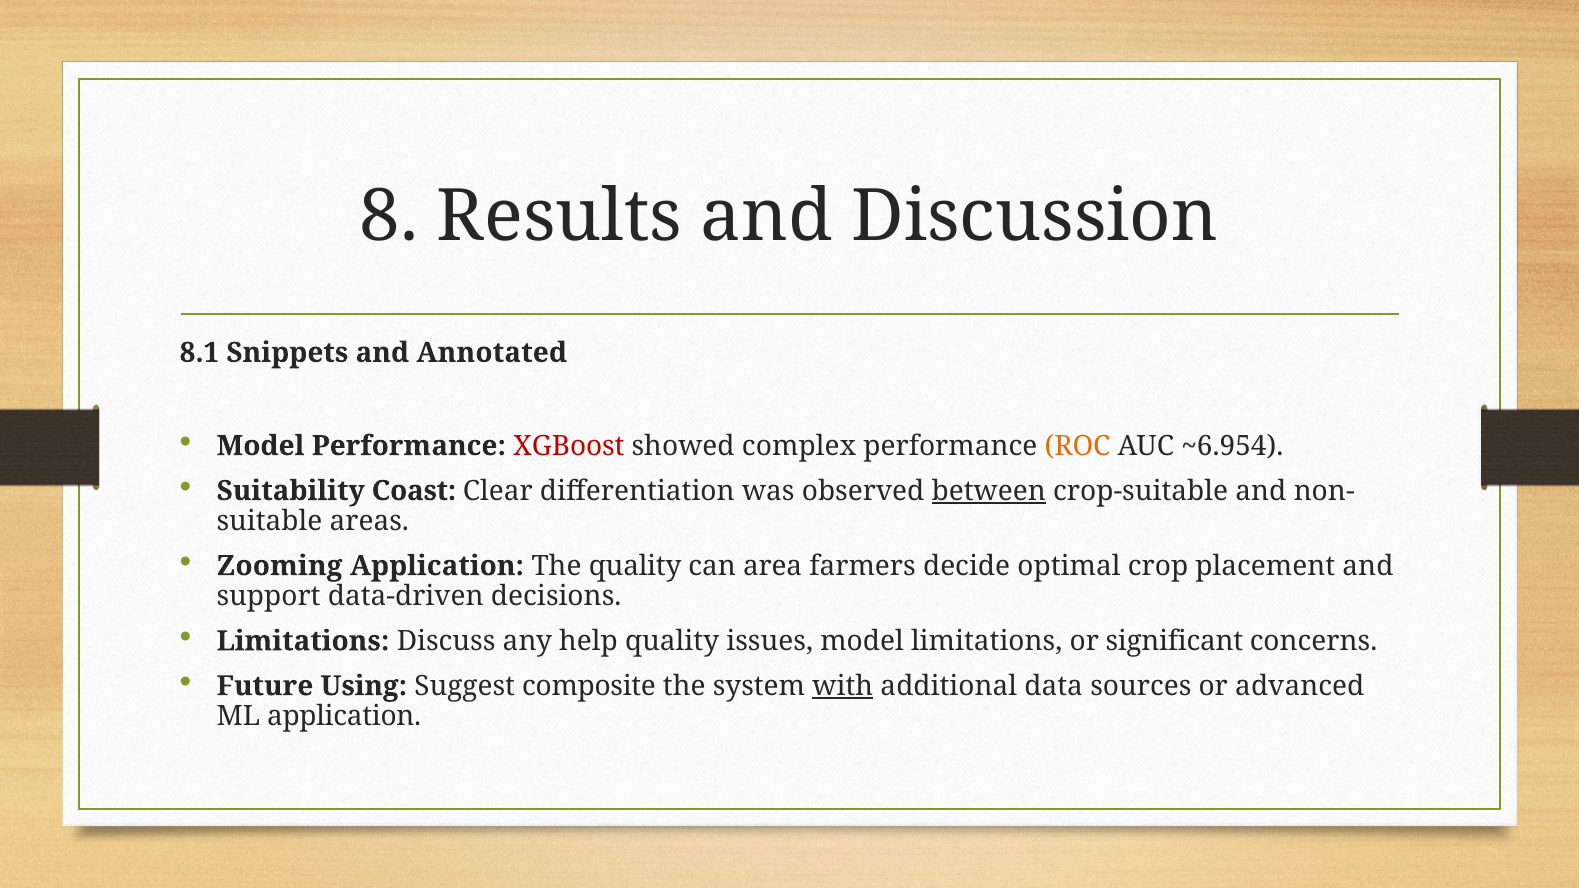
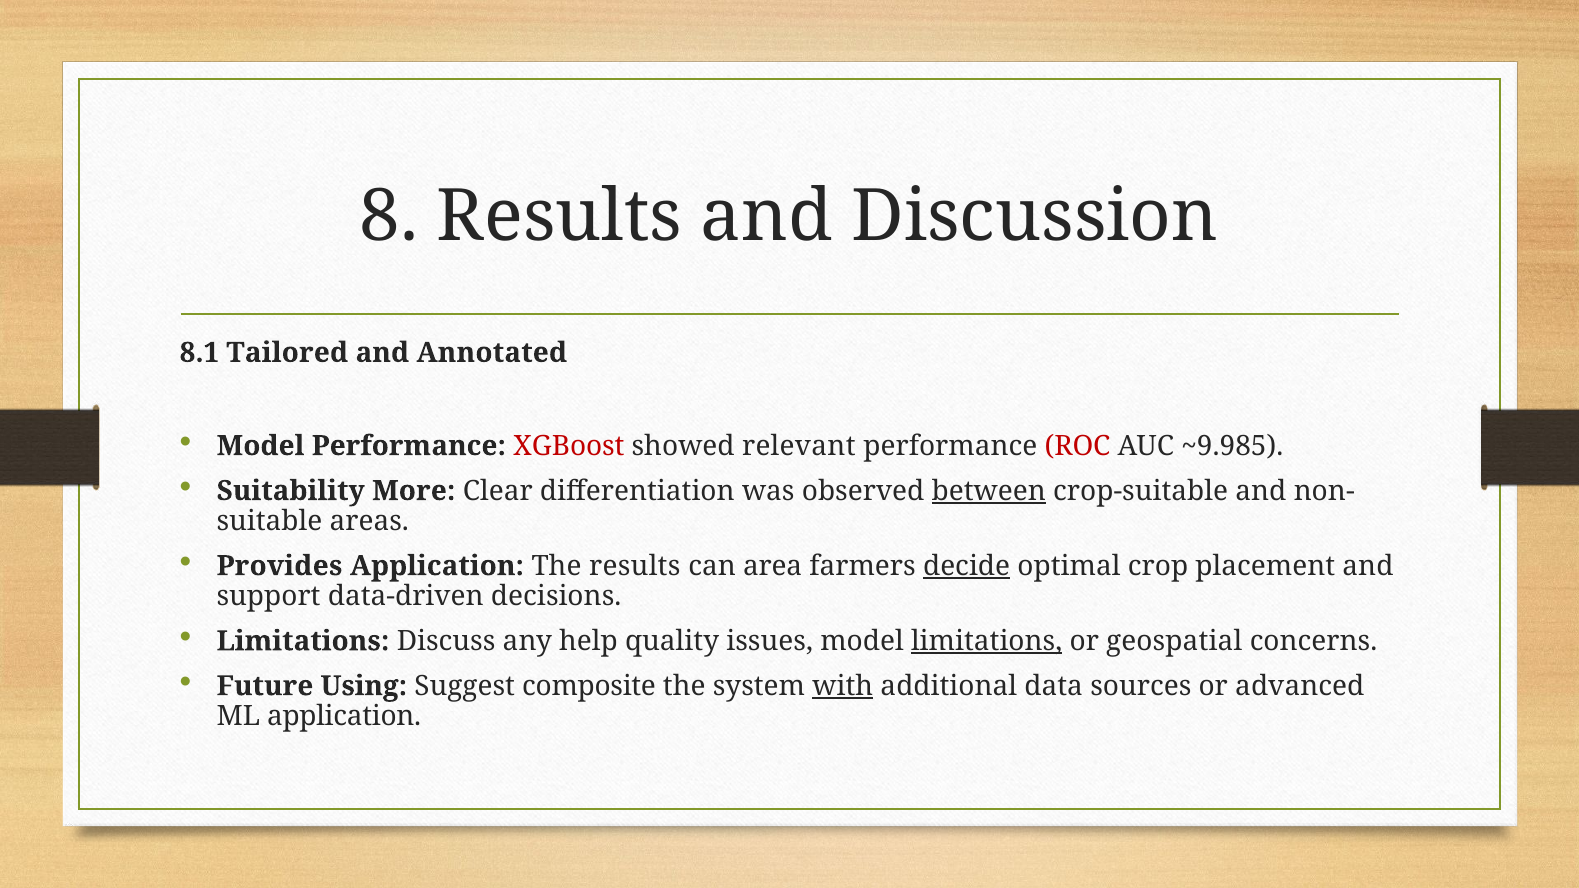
Snippets: Snippets -> Tailored
complex: complex -> relevant
ROC colour: orange -> red
~6.954: ~6.954 -> ~9.985
Coast: Coast -> More
Zooming: Zooming -> Provides
The quality: quality -> results
decide underline: none -> present
limitations at (987, 641) underline: none -> present
significant: significant -> geospatial
